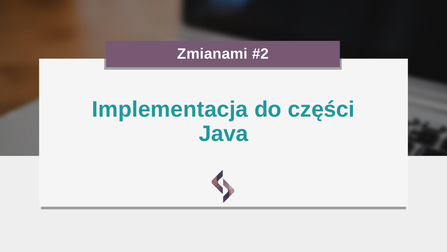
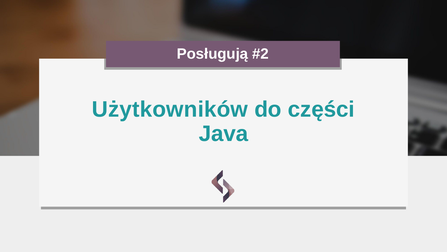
Zmianami: Zmianami -> Posługują
Implementacja: Implementacja -> Użytkowników
